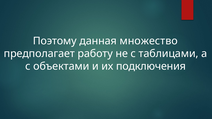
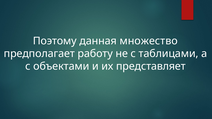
подключения: подключения -> представляет
